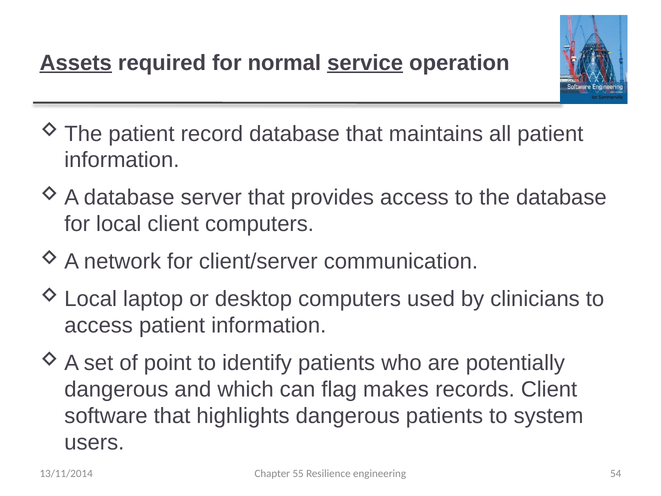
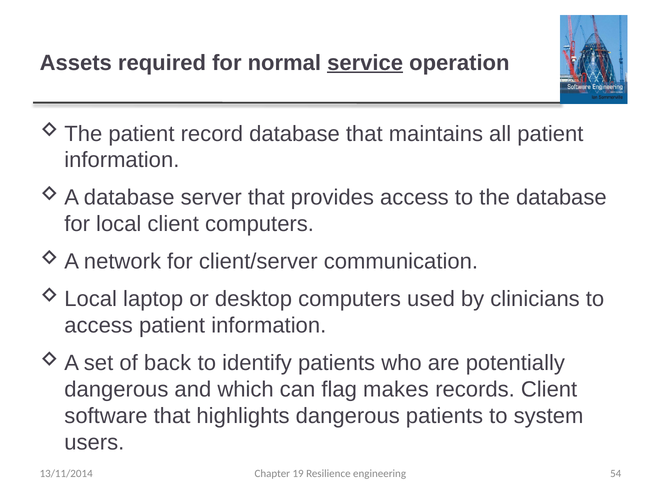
Assets underline: present -> none
point: point -> back
55: 55 -> 19
